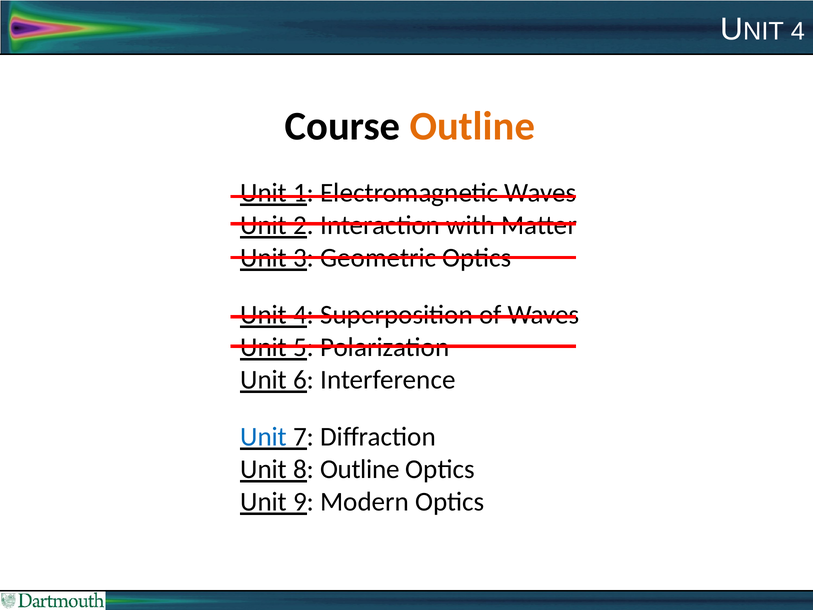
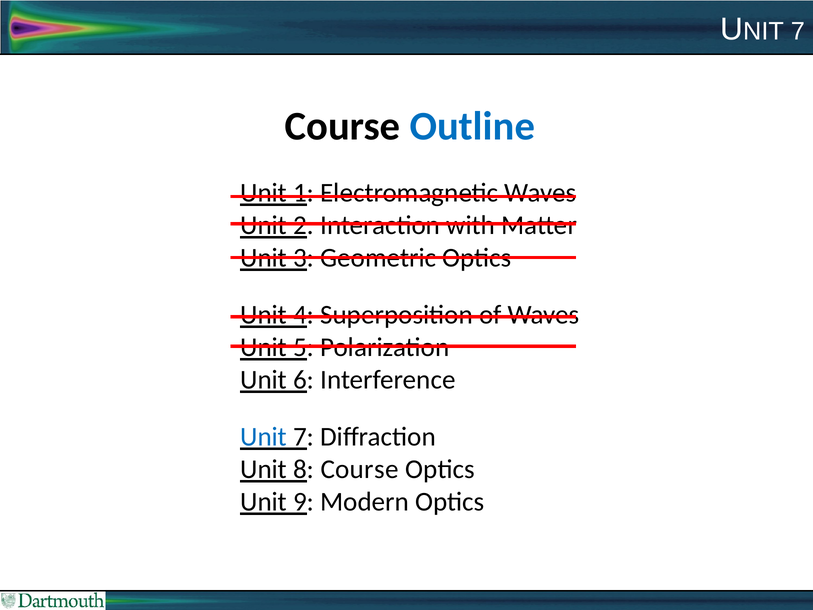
4 at (798, 31): 4 -> 7
Outline at (472, 126) colour: orange -> blue
8 Outline: Outline -> Course
